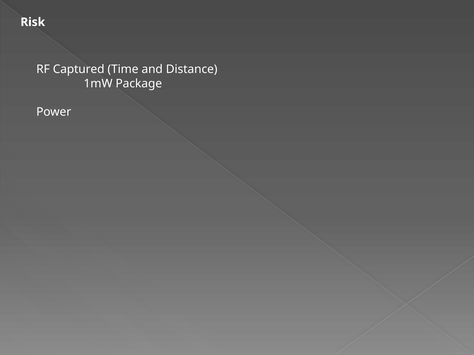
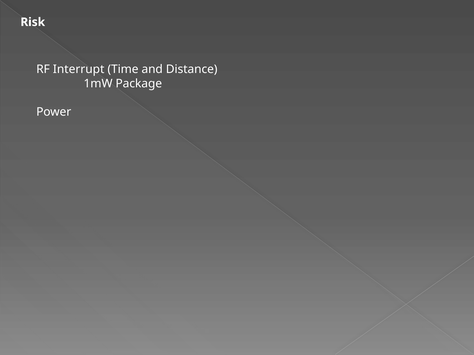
Captured: Captured -> Interrupt
